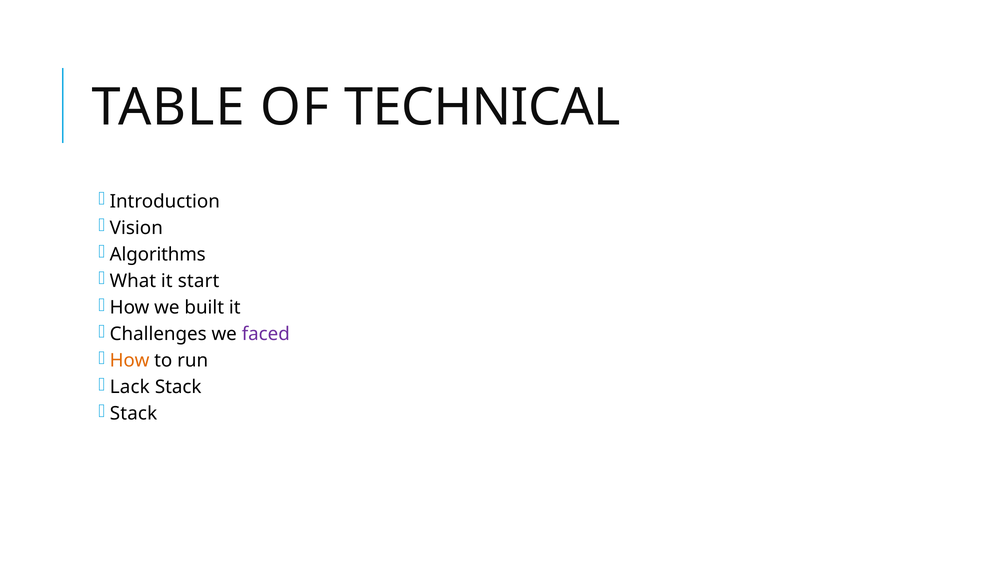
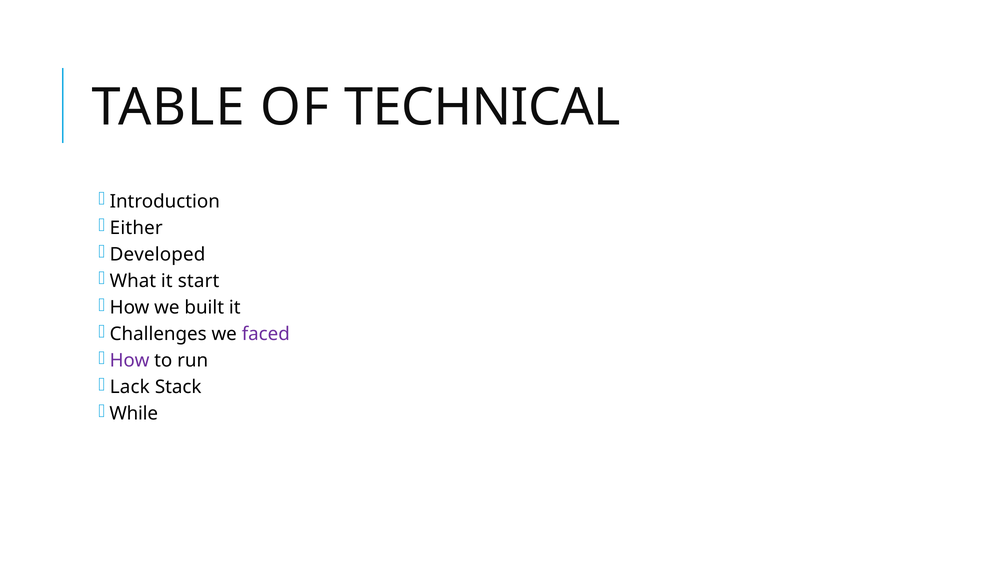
Vision: Vision -> Either
Algorithms: Algorithms -> Developed
How at (130, 361) colour: orange -> purple
Stack at (134, 414): Stack -> While
